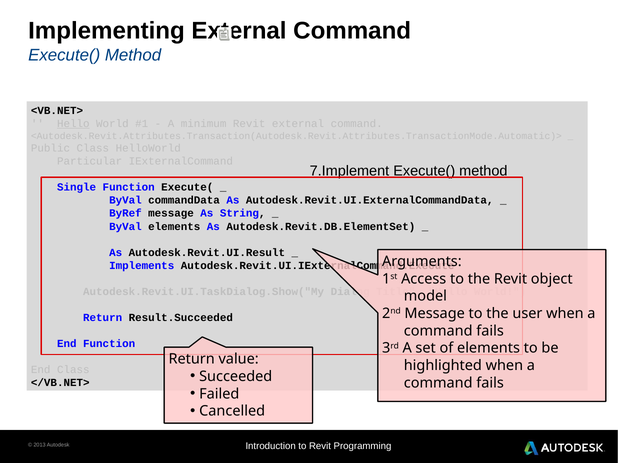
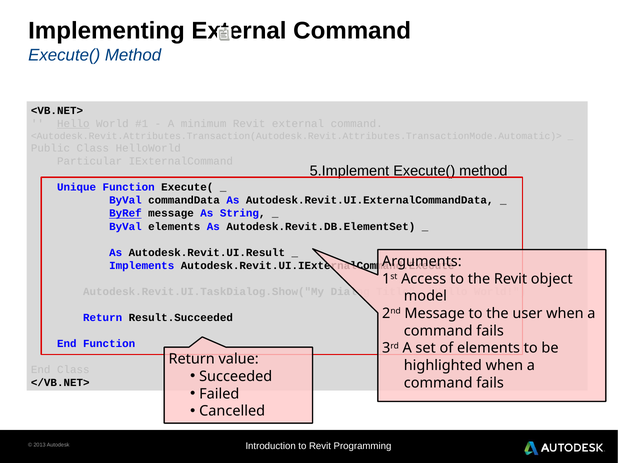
7.Implement: 7.Implement -> 5.Implement
Single: Single -> Unique
ByRef underline: none -> present
